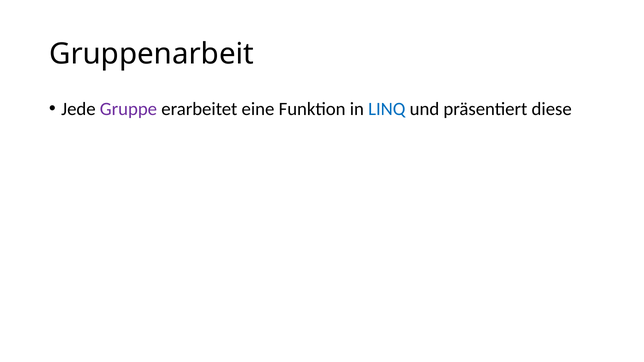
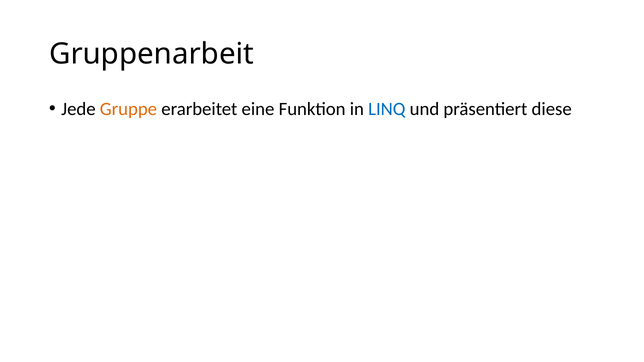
Gruppe colour: purple -> orange
